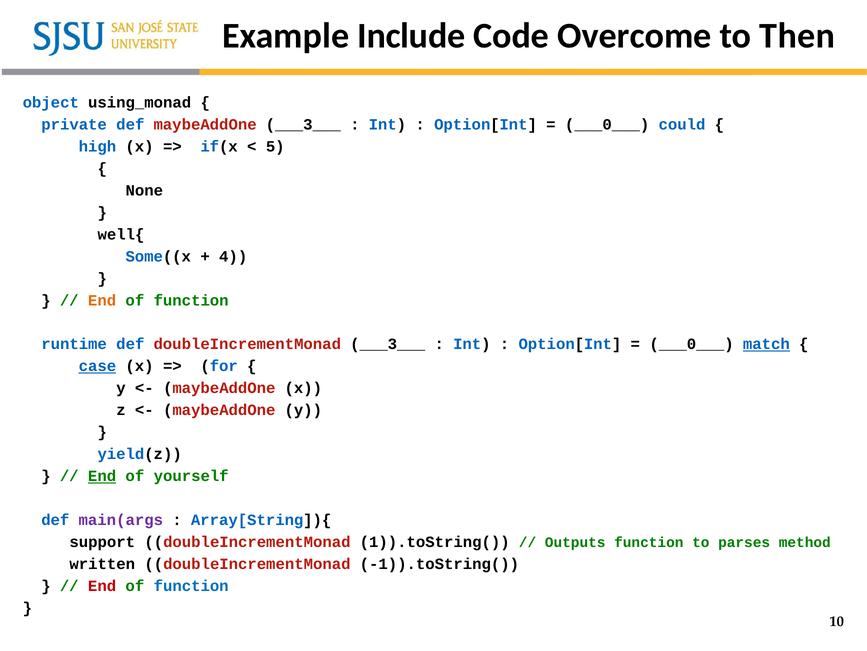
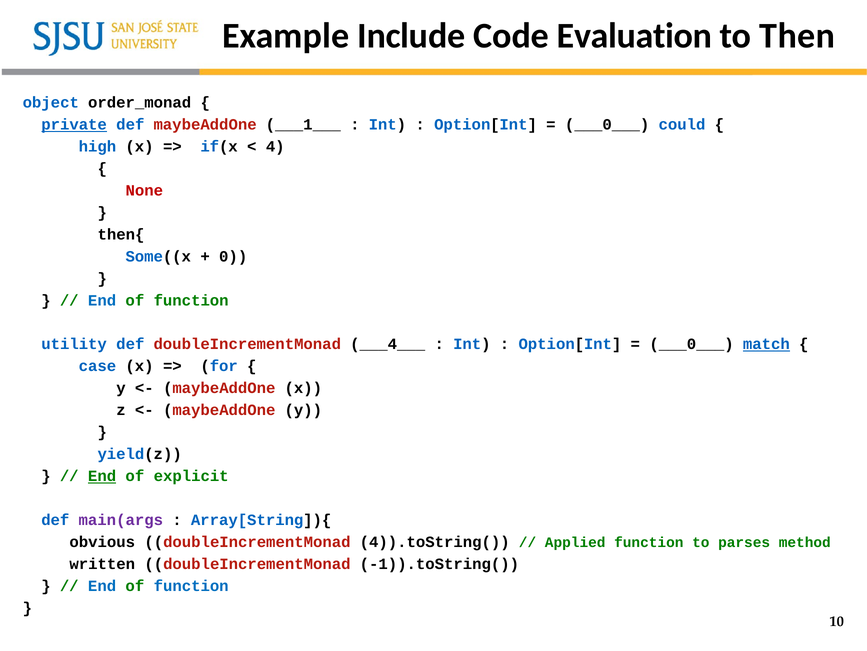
Overcome: Overcome -> Evaluation
using_monad: using_monad -> order_monad
private underline: none -> present
maybeAddOne ___3___: ___3___ -> ___1___
5: 5 -> 4
None colour: black -> red
well{: well{ -> then{
4: 4 -> 0
End at (102, 300) colour: orange -> blue
runtime: runtime -> utility
doubleIncrementMonad ___3___: ___3___ -> ___4___
case underline: present -> none
yourself: yourself -> explicit
support: support -> obvious
1)).toString(: 1)).toString( -> 4)).toString(
Outputs: Outputs -> Applied
End at (102, 585) colour: red -> blue
